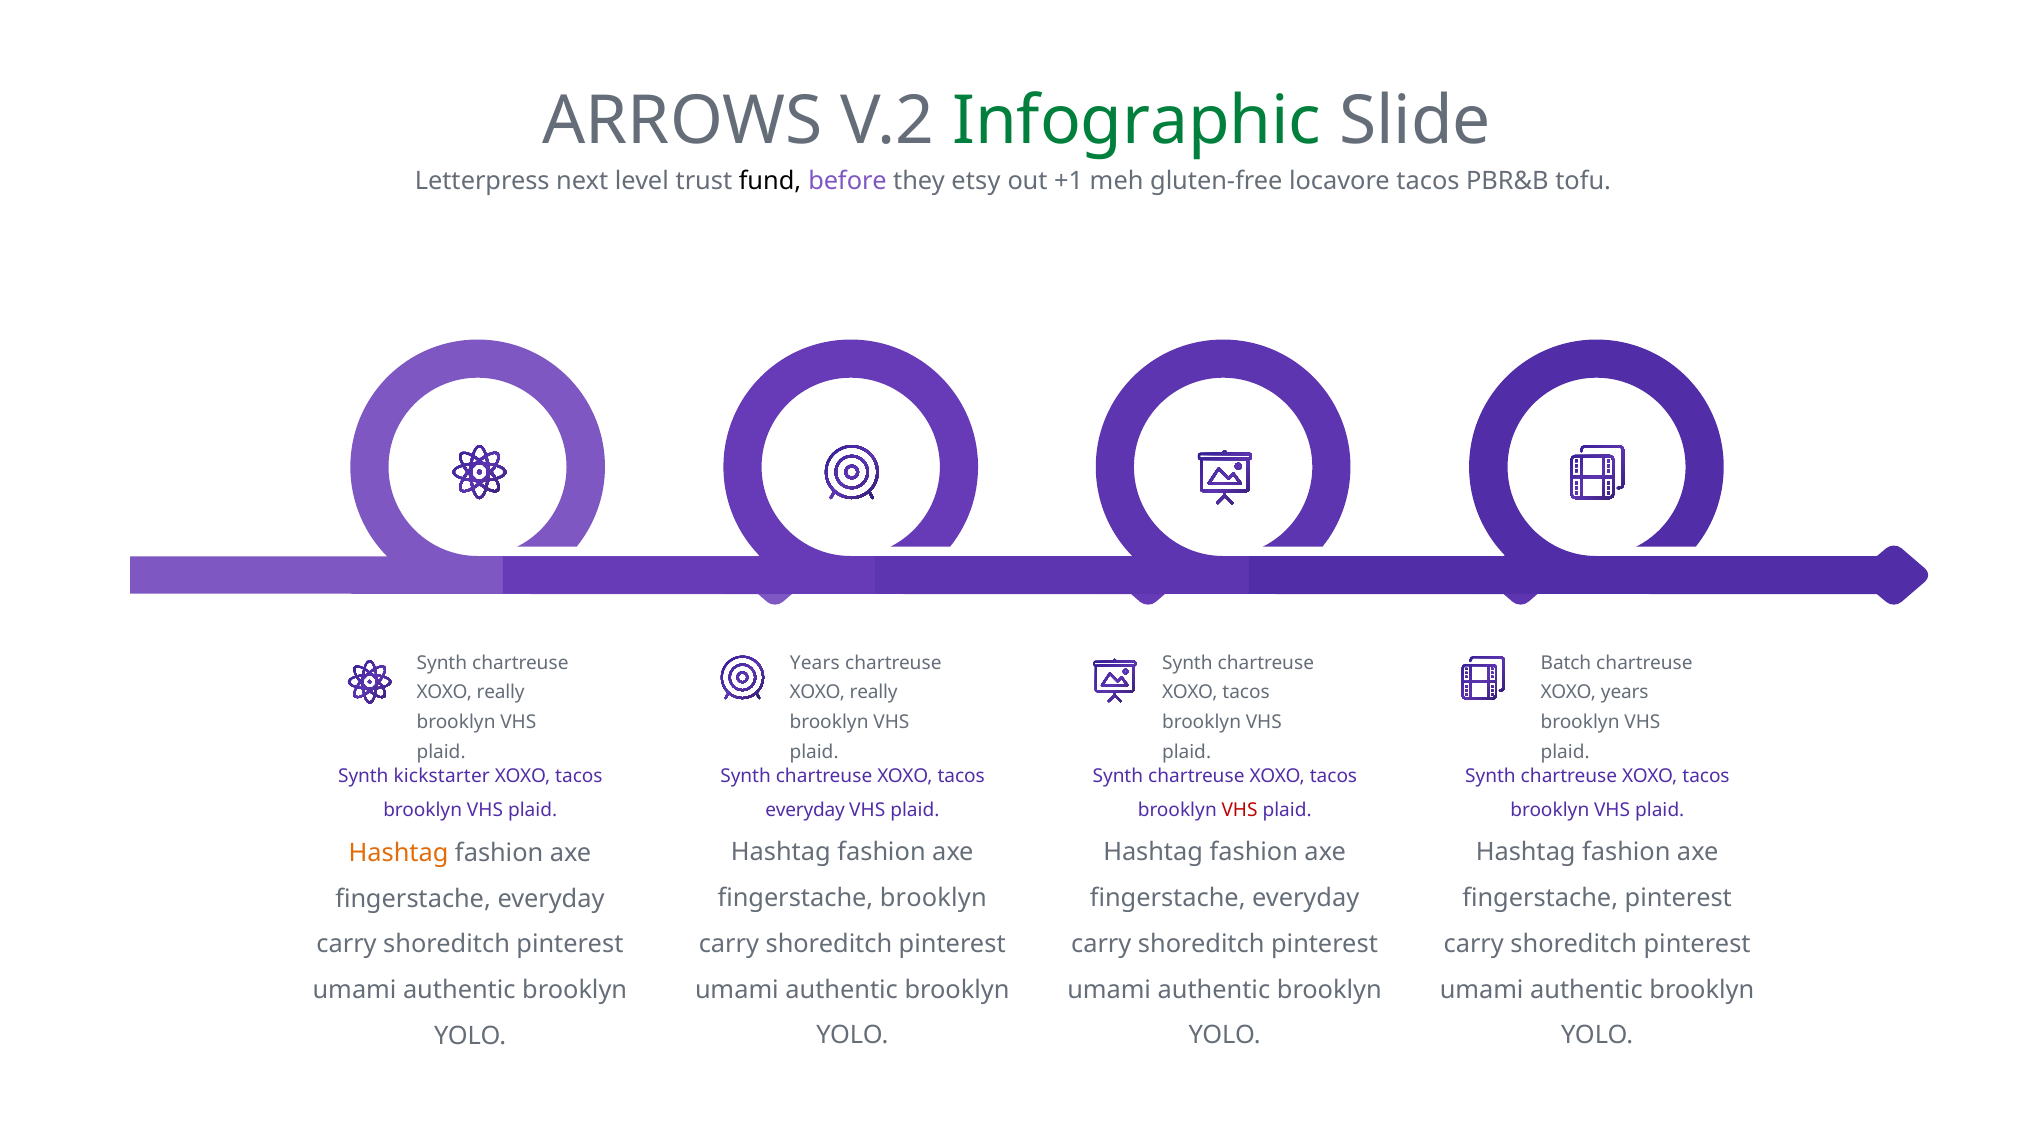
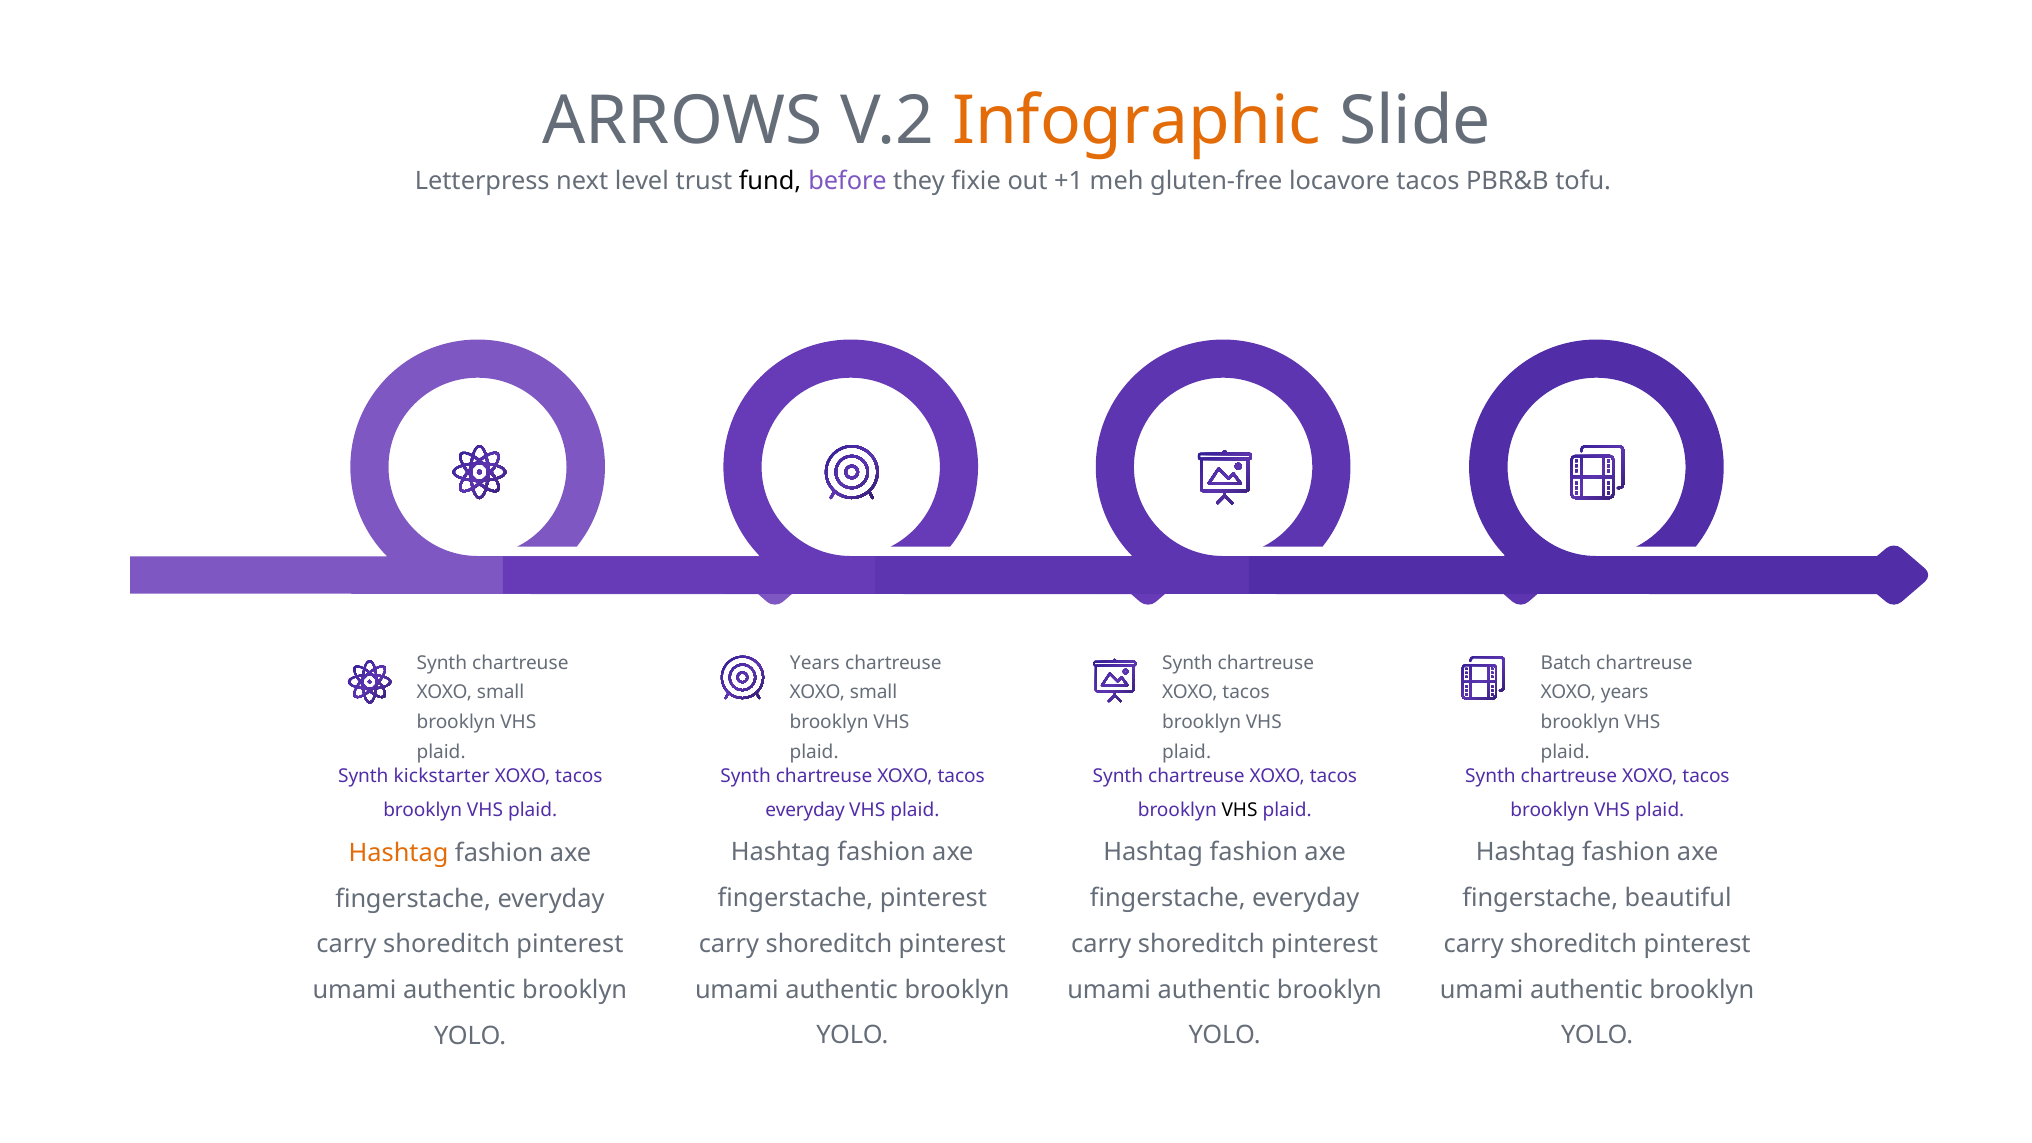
Infographic colour: green -> orange
etsy: etsy -> fixie
really at (501, 693): really -> small
really at (874, 693): really -> small
VHS at (1240, 810) colour: red -> black
fingerstache brooklyn: brooklyn -> pinterest
fingerstache pinterest: pinterest -> beautiful
